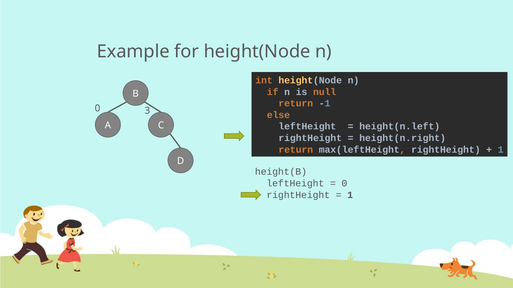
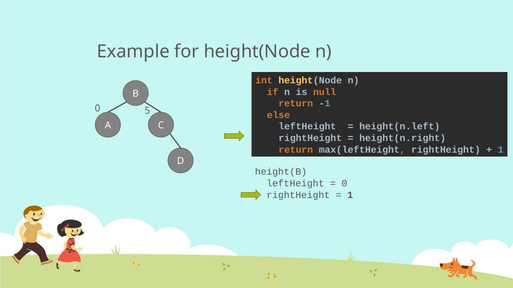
3: 3 -> 5
